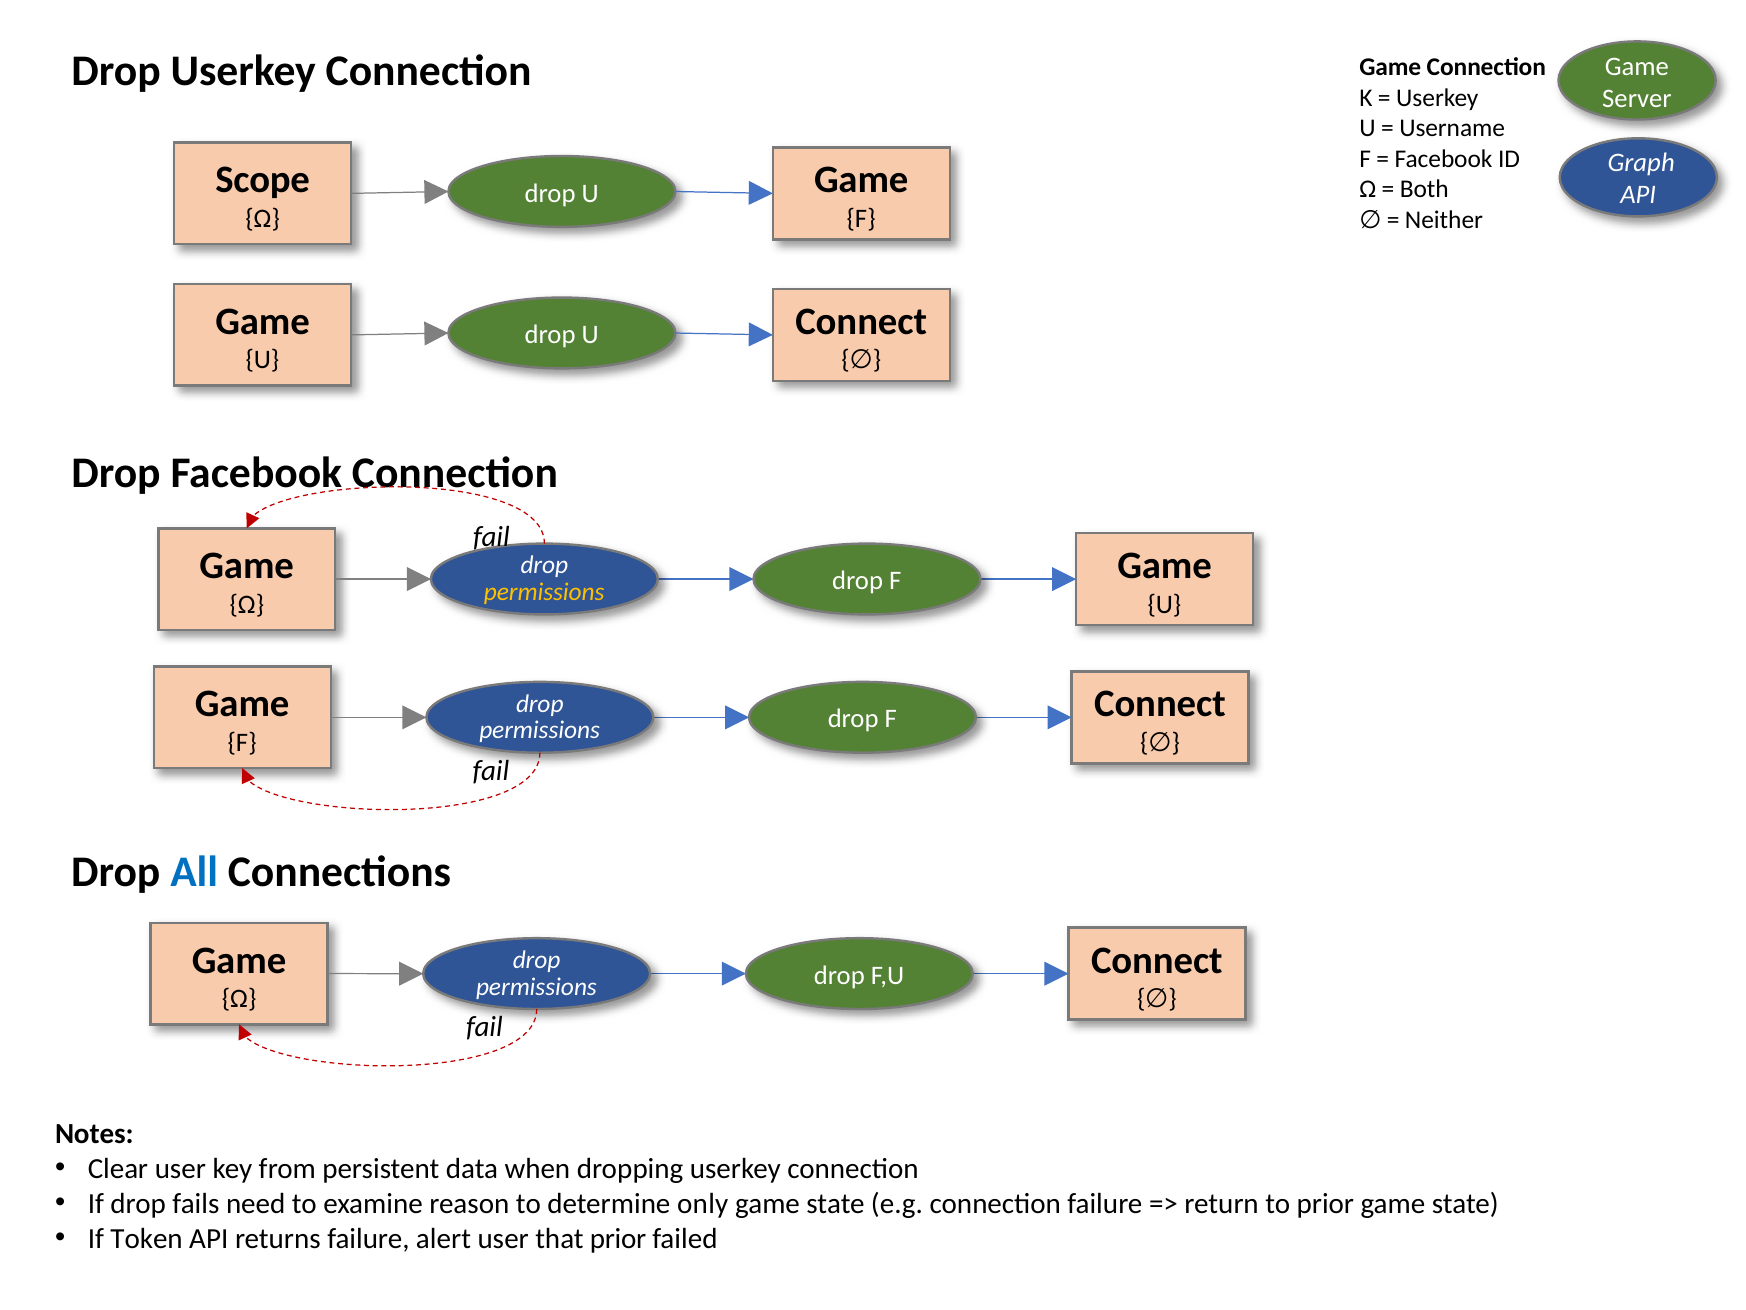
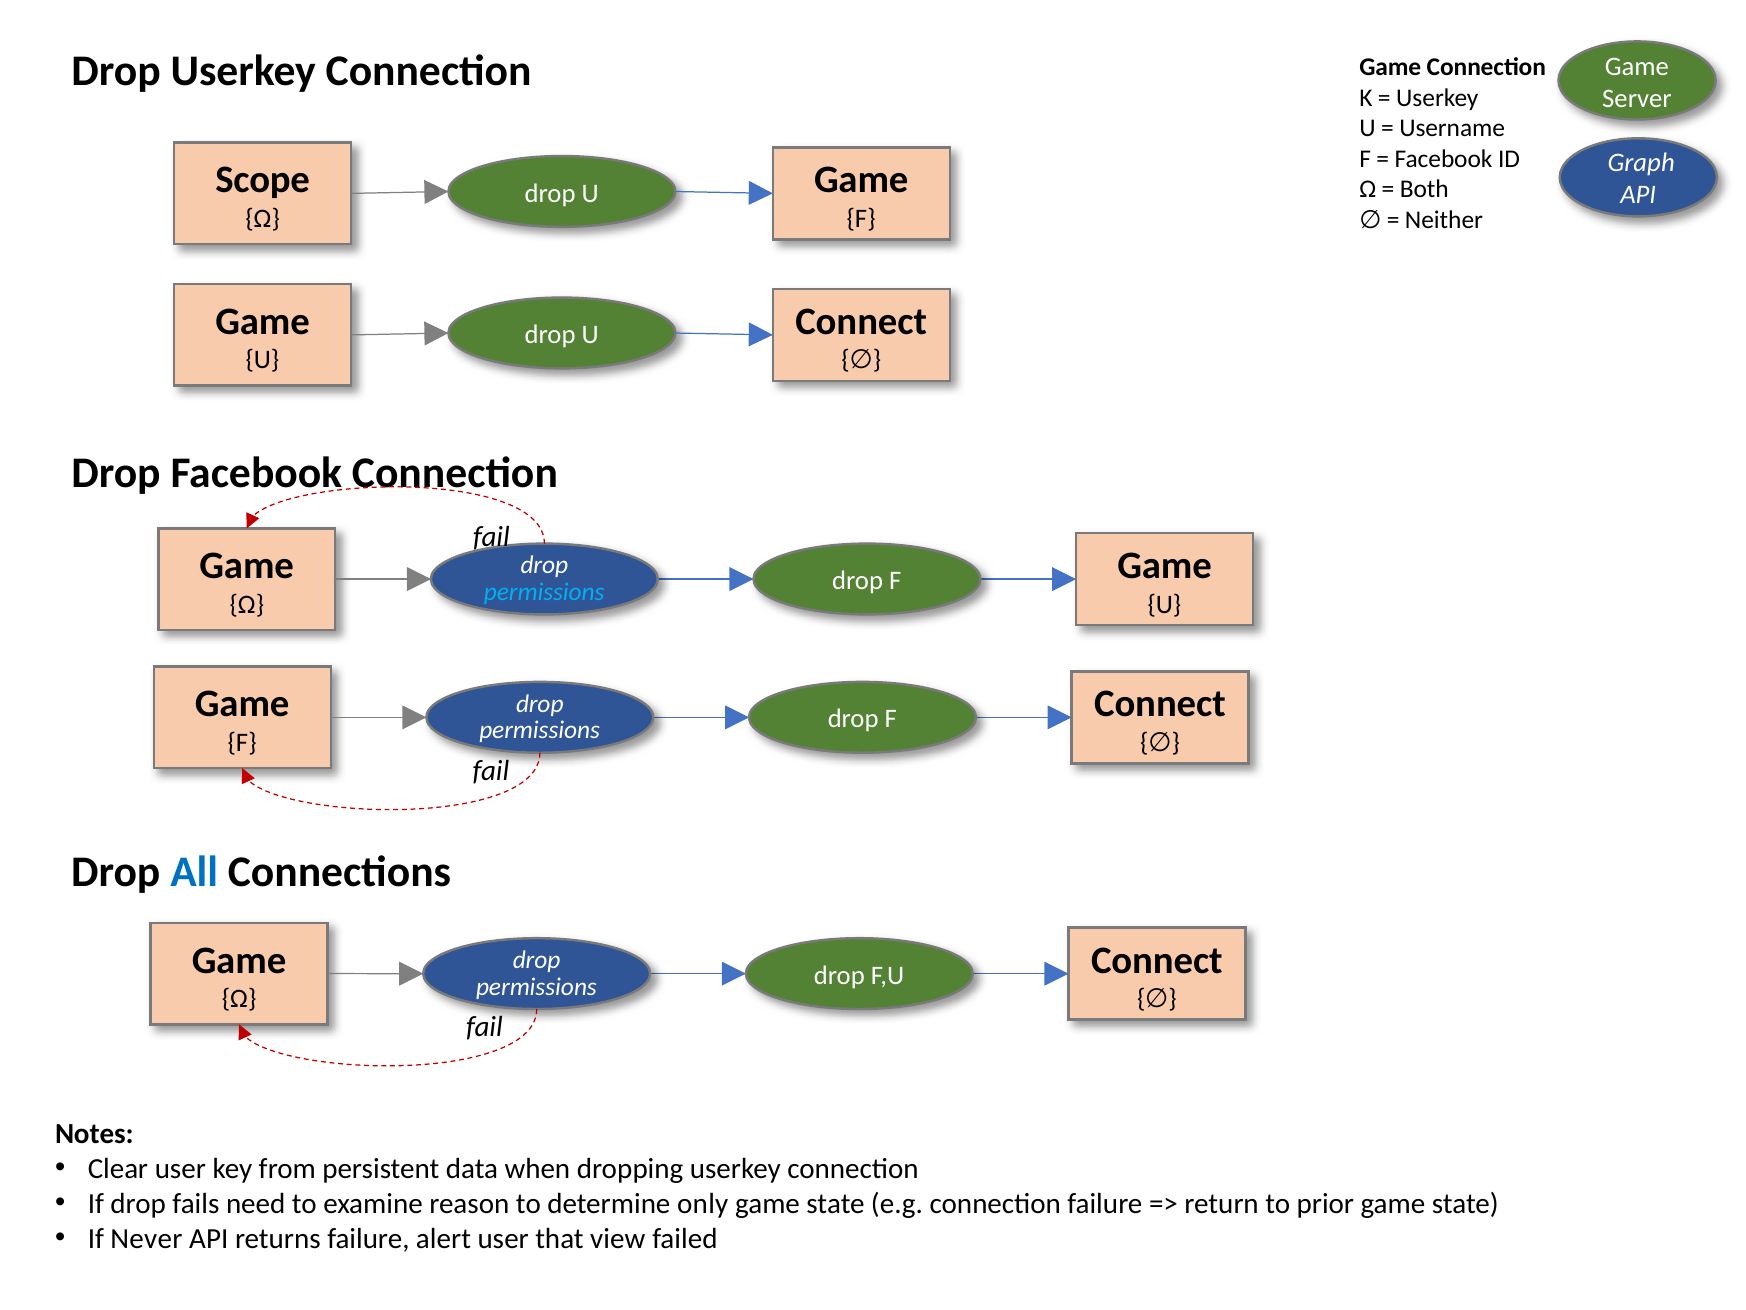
permissions at (544, 592) colour: yellow -> light blue
Token: Token -> Never
that prior: prior -> view
